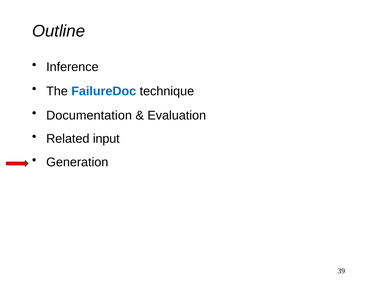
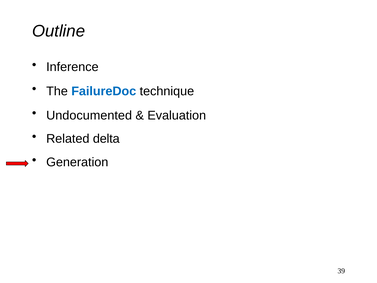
Documentation: Documentation -> Undocumented
input: input -> delta
